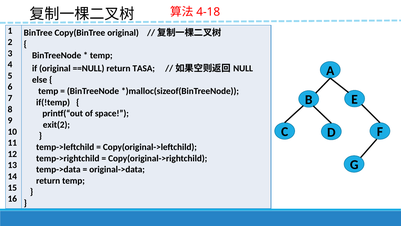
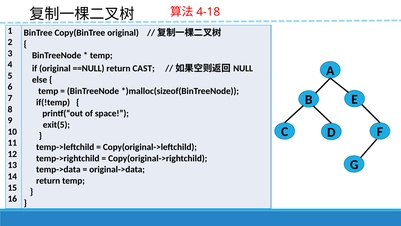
TASA: TASA -> CAST
exit(2: exit(2 -> exit(5
